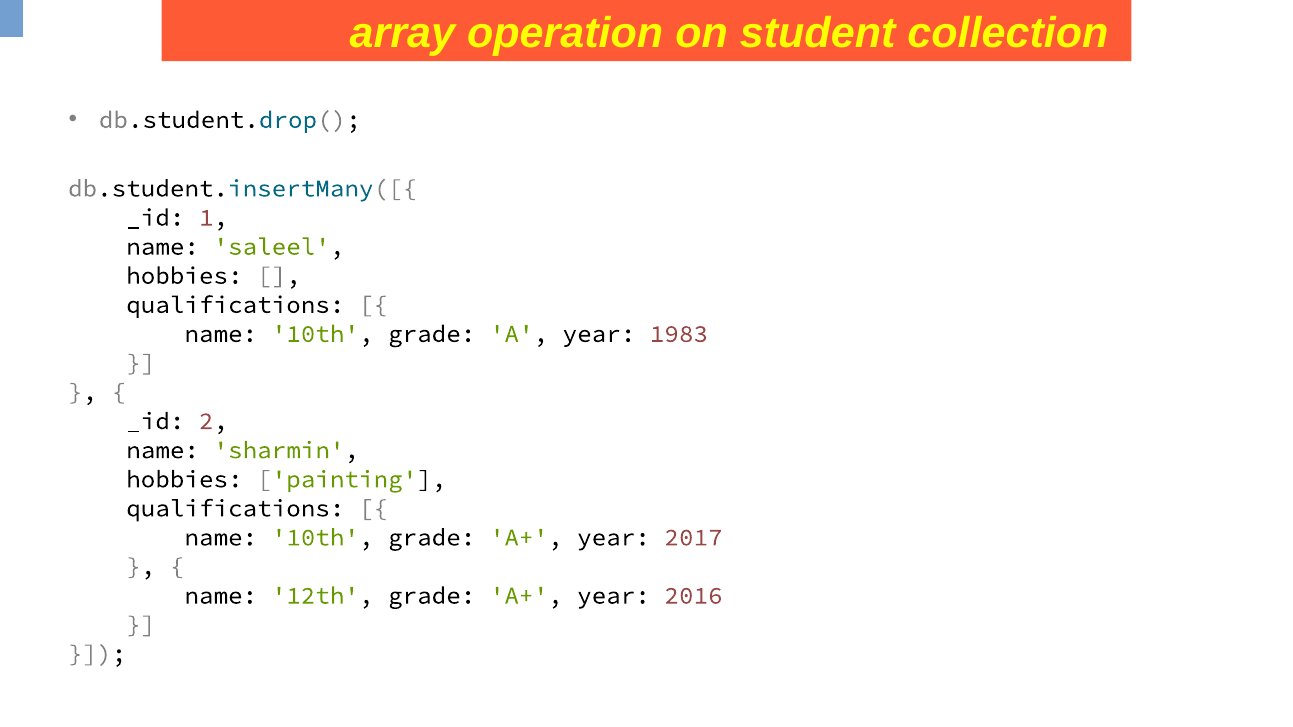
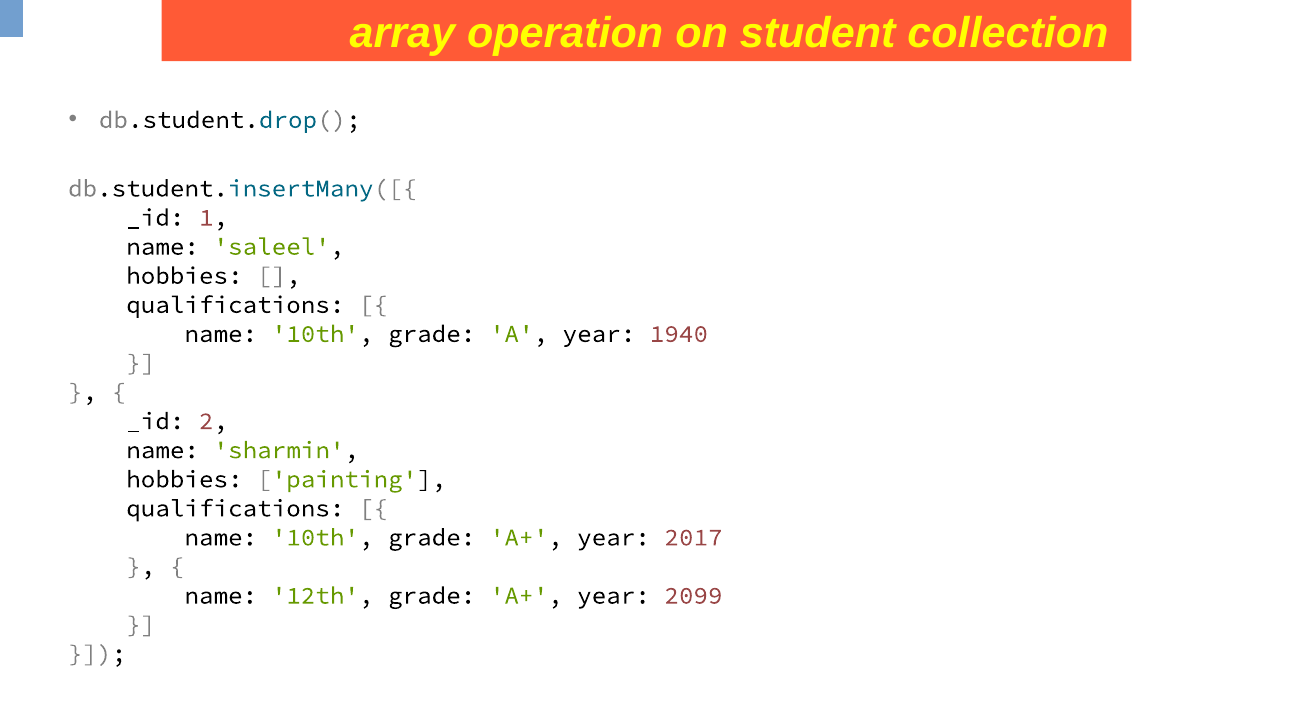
1983: 1983 -> 1940
2016: 2016 -> 2099
